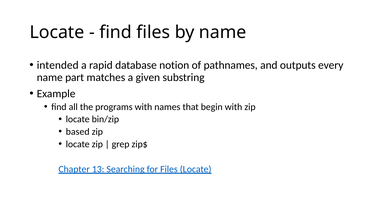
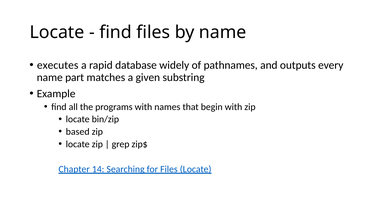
intended: intended -> executes
notion: notion -> widely
13: 13 -> 14
